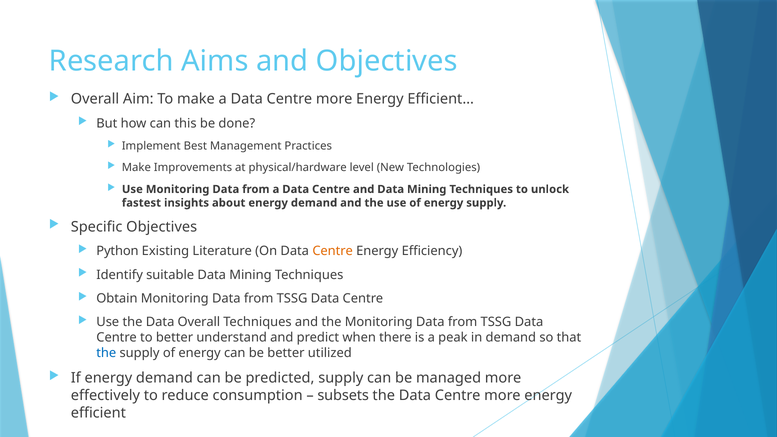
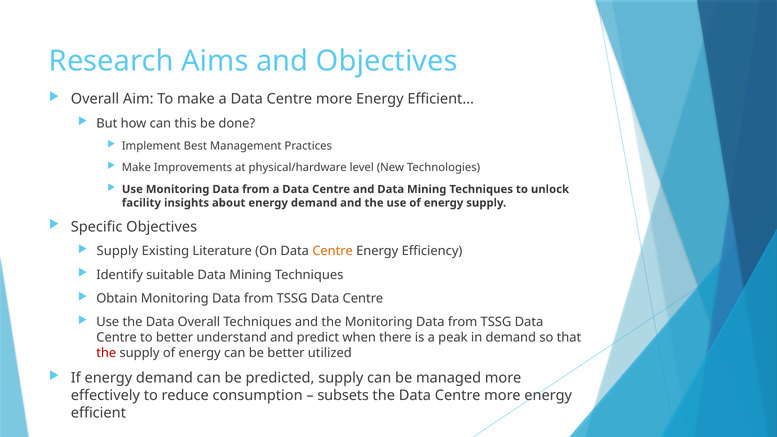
fastest: fastest -> facility
Python at (117, 251): Python -> Supply
the at (106, 353) colour: blue -> red
